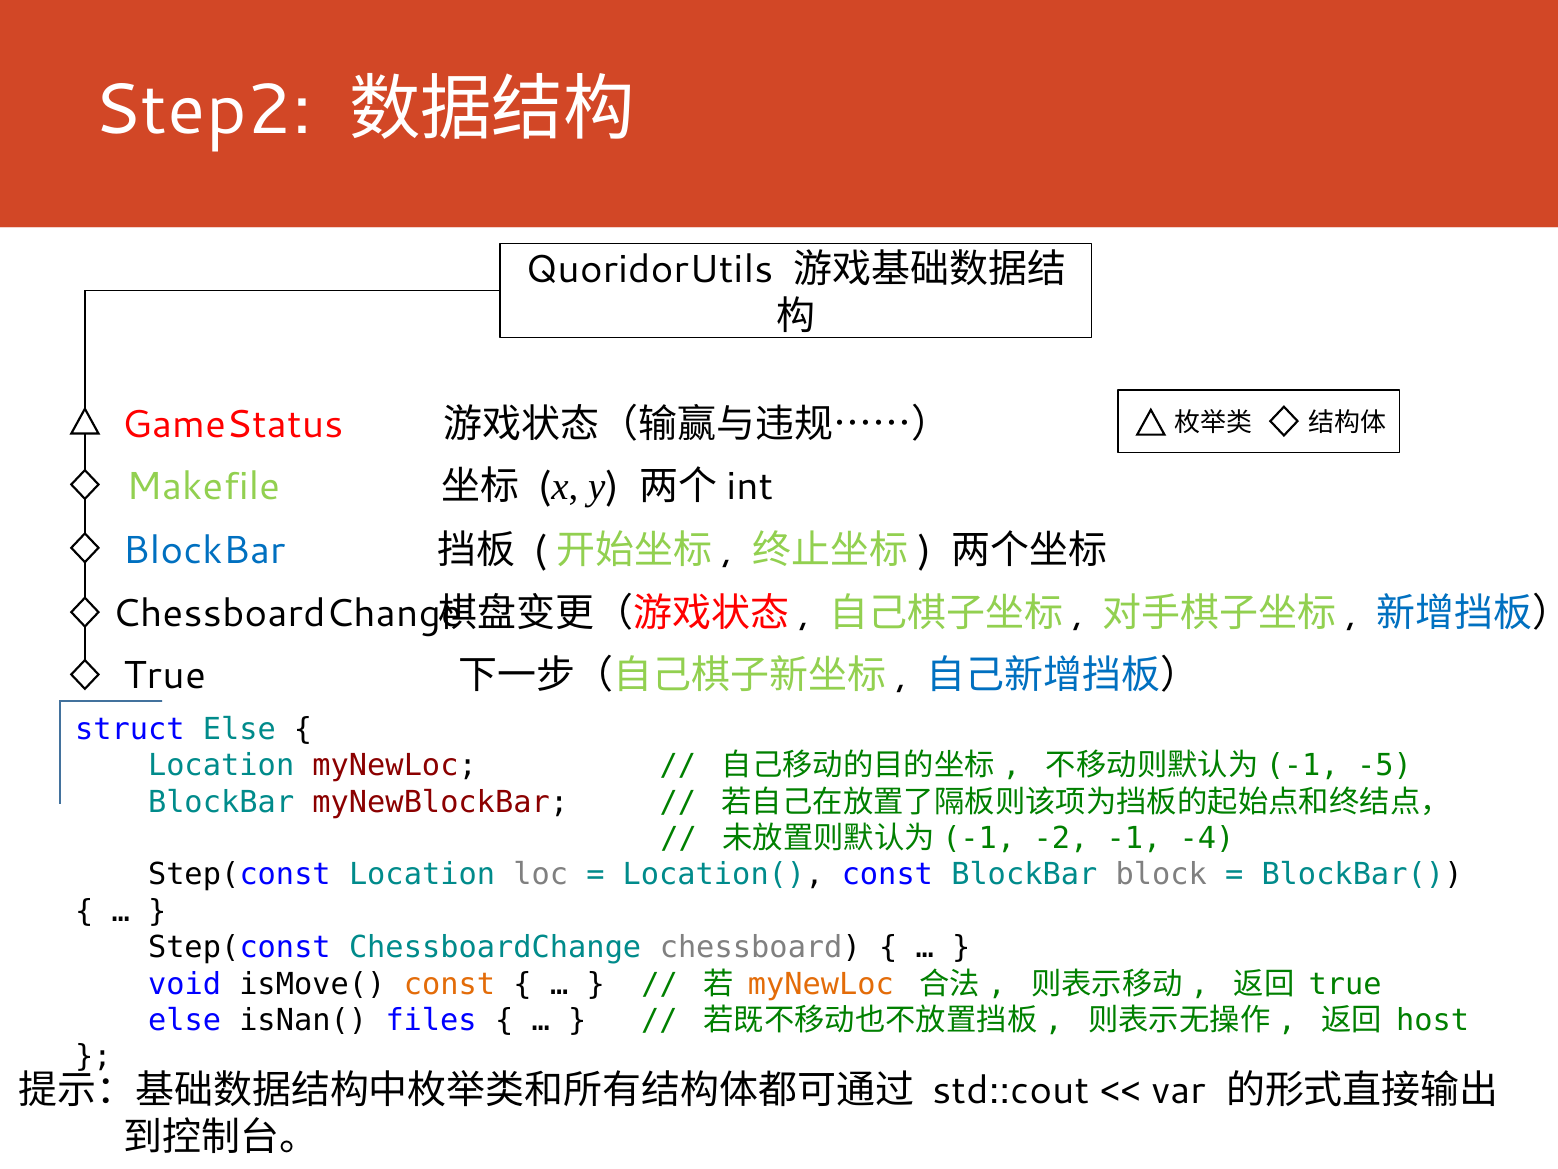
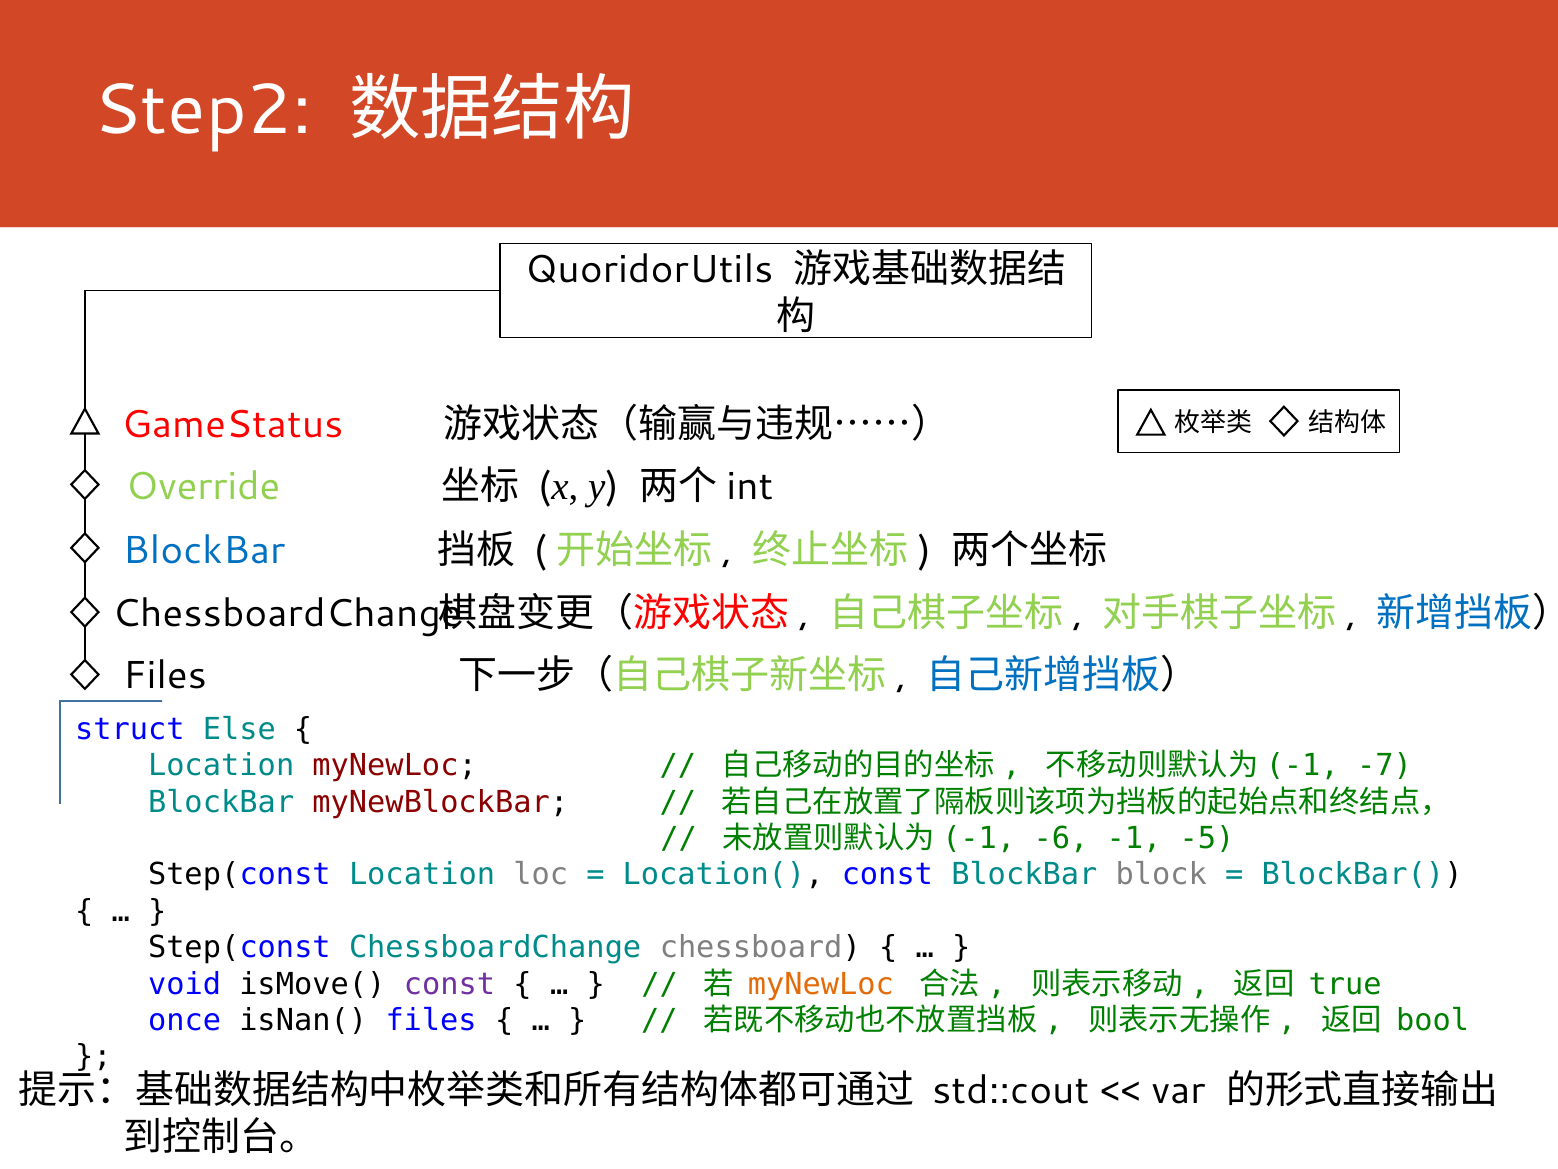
Makefile: Makefile -> Override
True at (165, 675): True -> Files
-5: -5 -> -7
-2: -2 -> -6
-4: -4 -> -5
const at (450, 984) colour: orange -> purple
else at (185, 1020): else -> once
host: host -> bool
